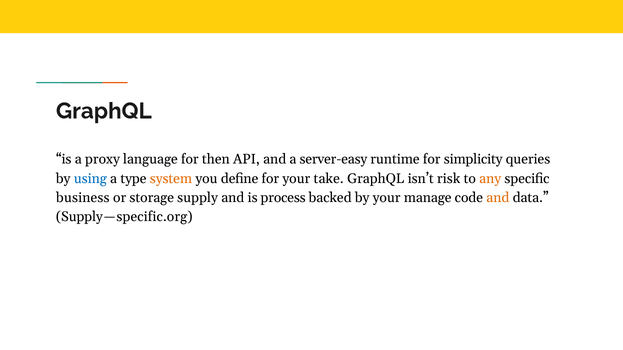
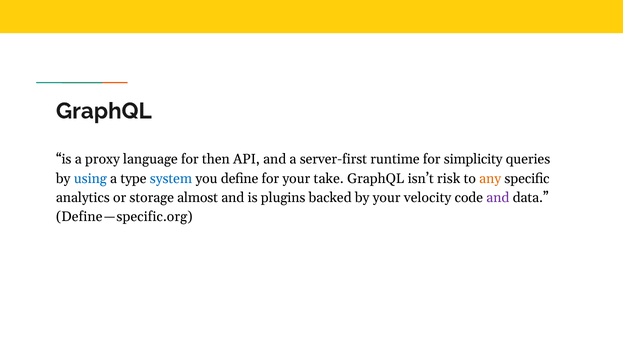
server-easy: server-easy -> server-first
system colour: orange -> blue
business: business -> analytics
storage supply: supply -> almost
process: process -> plugins
manage: manage -> velocity
and at (498, 198) colour: orange -> purple
Supply at (79, 217): Supply -> Define
